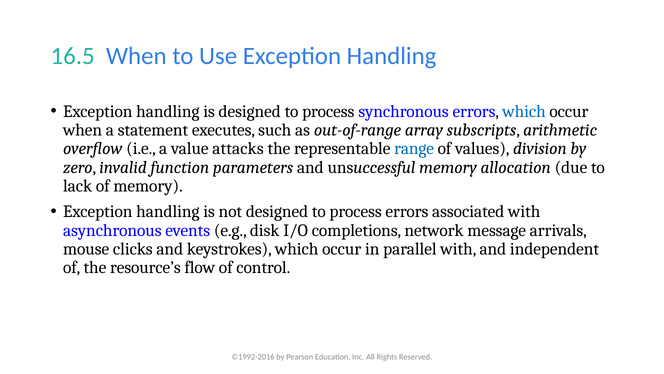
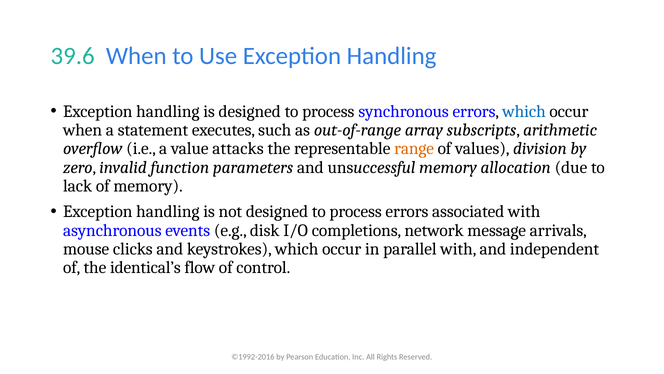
16.5: 16.5 -> 39.6
range colour: blue -> orange
resource’s: resource’s -> identical’s
